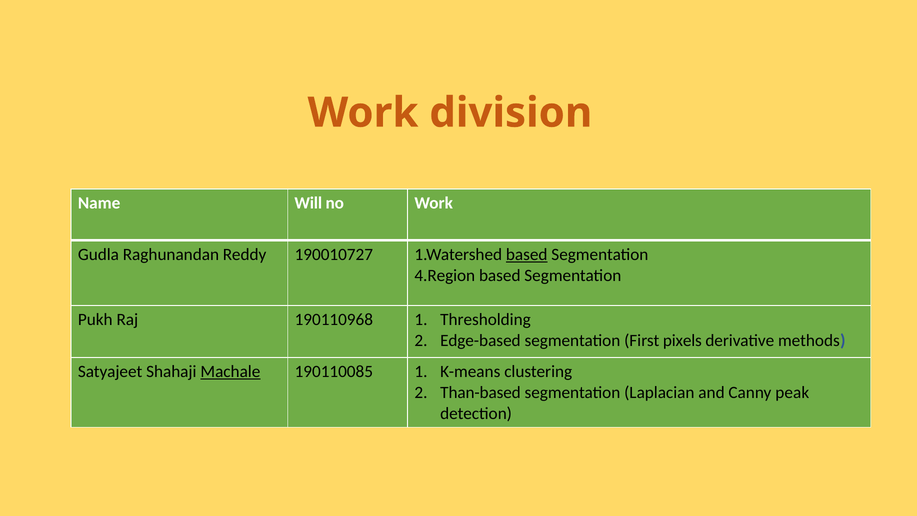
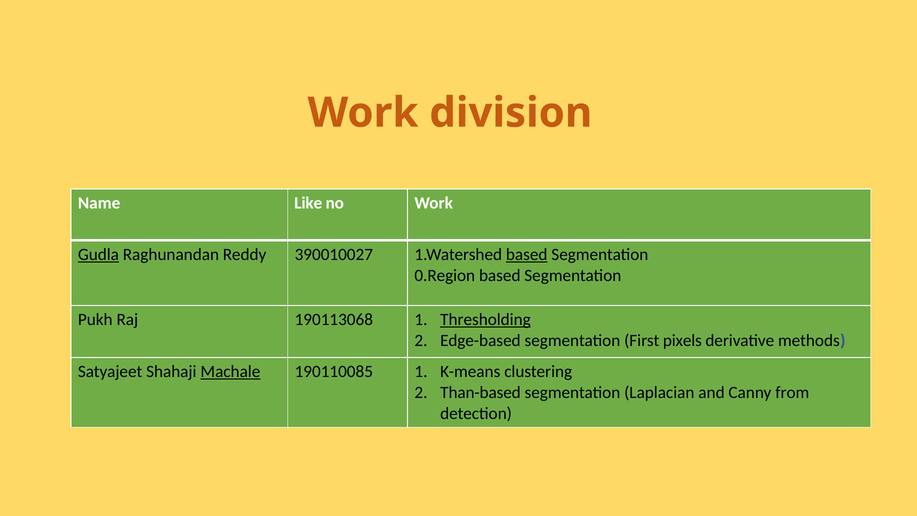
Will: Will -> Like
Gudla underline: none -> present
190010727: 190010727 -> 390010027
4.Region: 4.Region -> 0.Region
190110968: 190110968 -> 190113068
Thresholding underline: none -> present
peak: peak -> from
